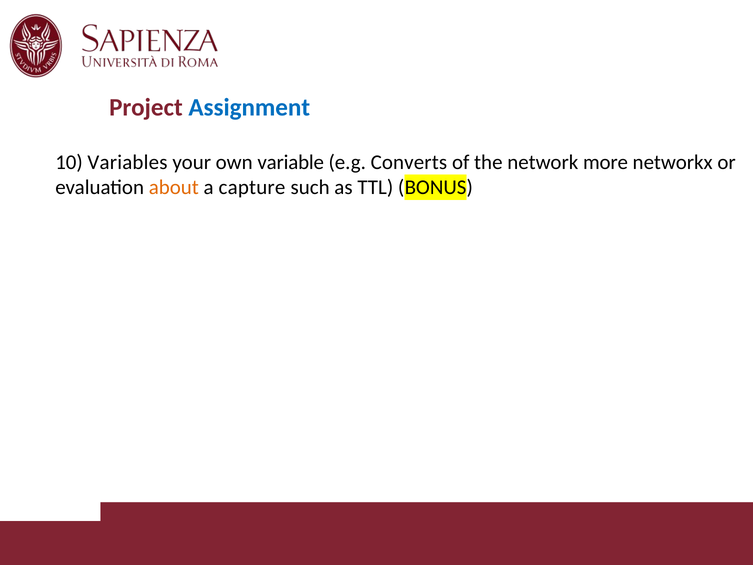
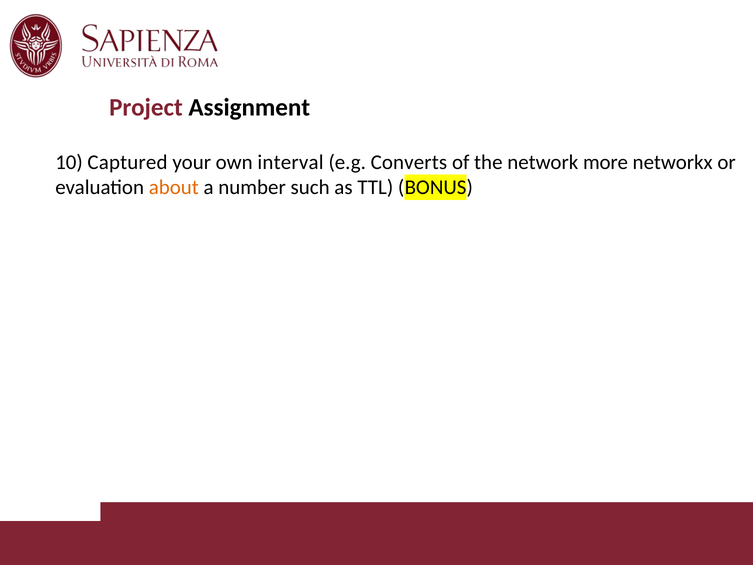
Assignment colour: blue -> black
Variables: Variables -> Captured
variable: variable -> interval
capture: capture -> number
